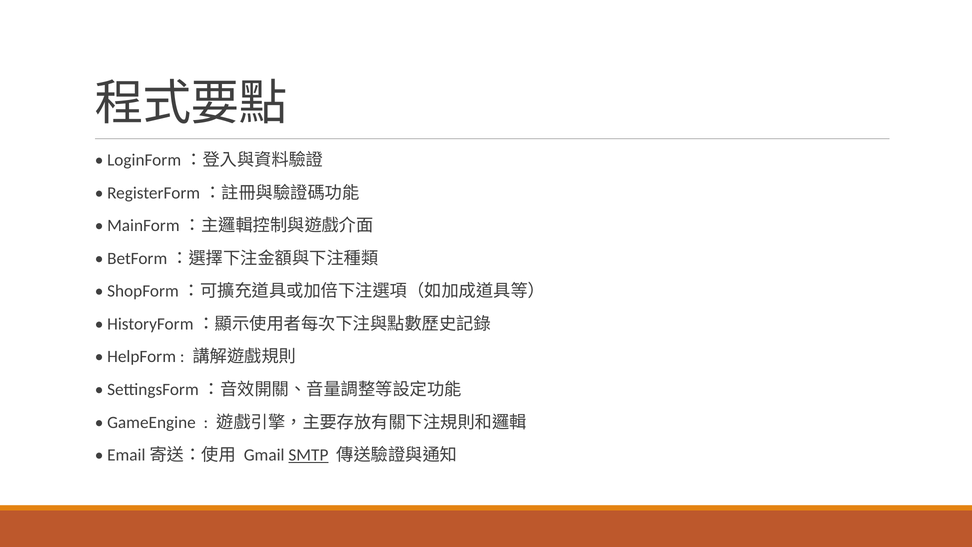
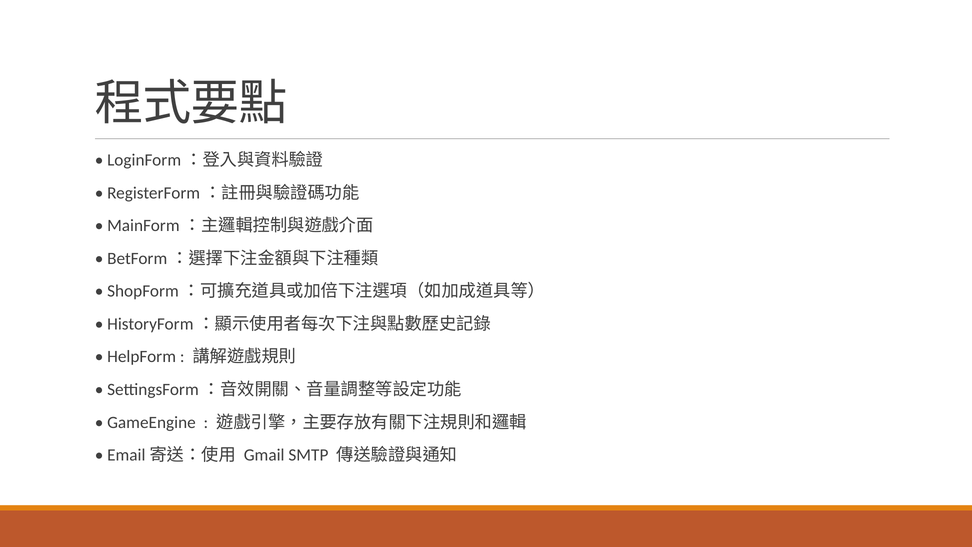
SMTP underline: present -> none
